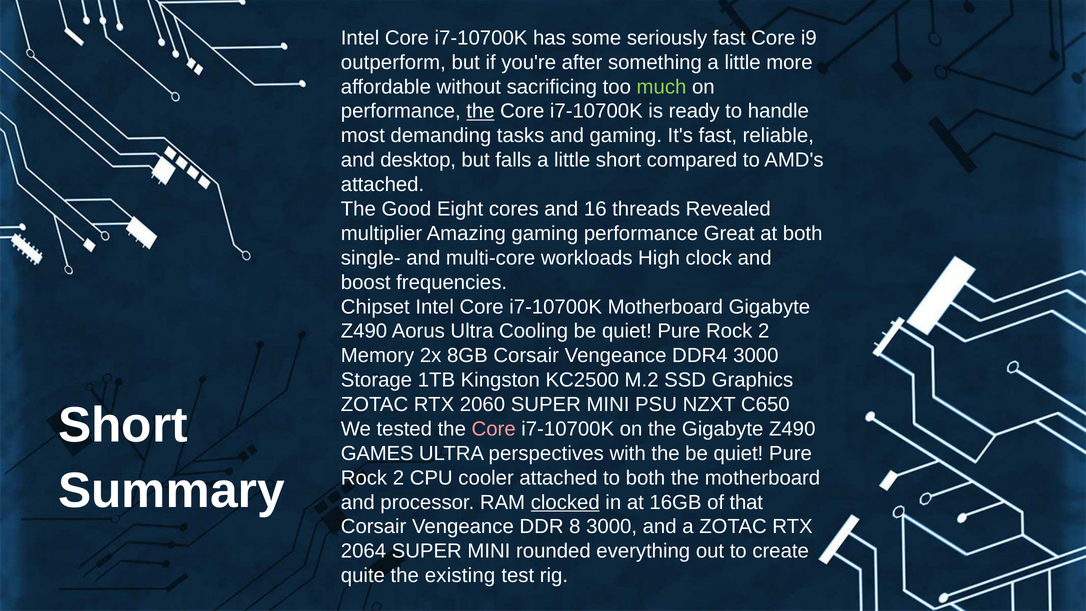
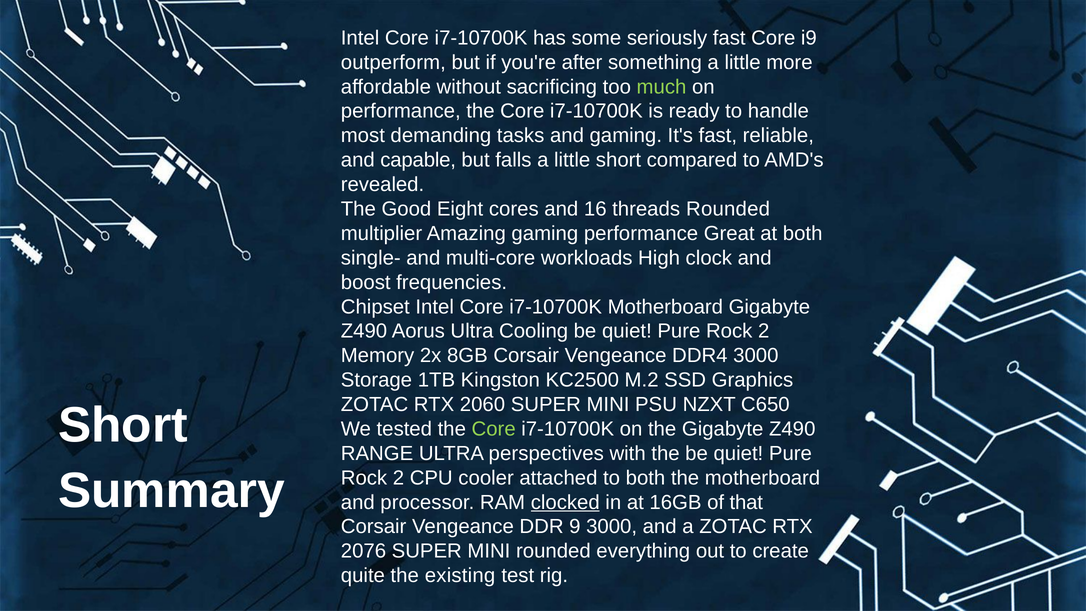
the at (480, 111) underline: present -> none
desktop: desktop -> capable
attached at (383, 185): attached -> revealed
threads Revealed: Revealed -> Rounded
Core at (494, 429) colour: pink -> light green
GAMES: GAMES -> RANGE
8: 8 -> 9
2064: 2064 -> 2076
